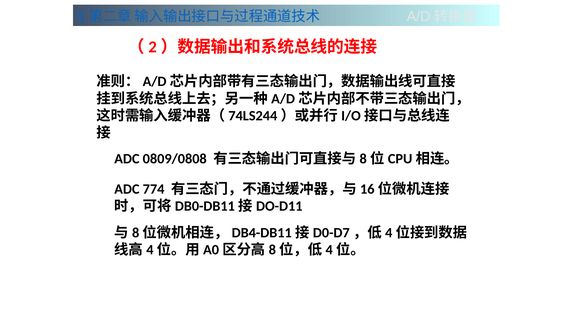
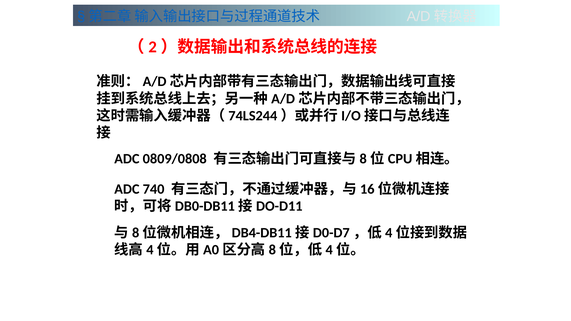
774: 774 -> 740
